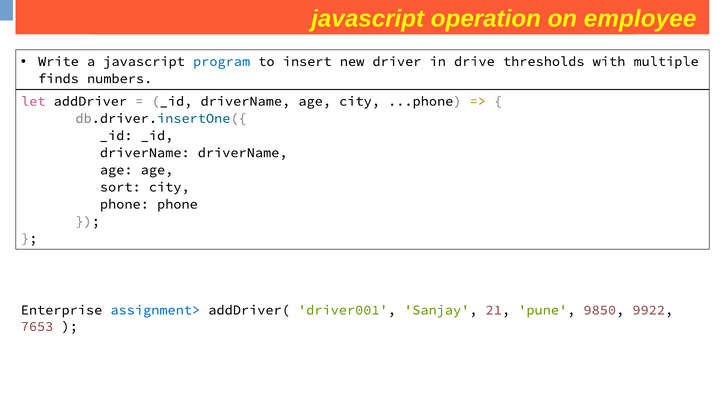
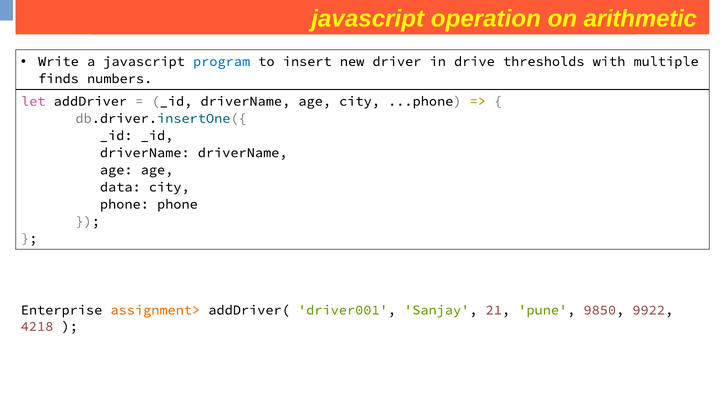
employee: employee -> arithmetic
sort: sort -> data
assignment> colour: blue -> orange
7653: 7653 -> 4218
